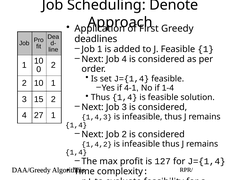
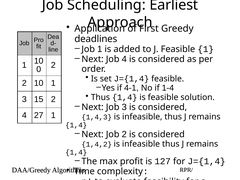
Denote: Denote -> Earliest
